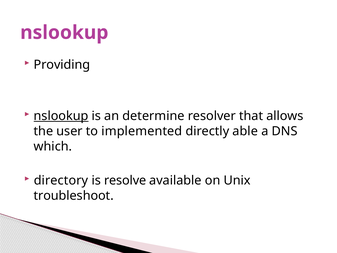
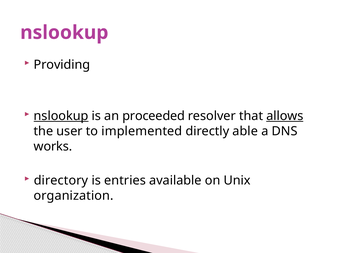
determine: determine -> proceeded
allows underline: none -> present
which: which -> works
resolve: resolve -> entries
troubleshoot: troubleshoot -> organization
